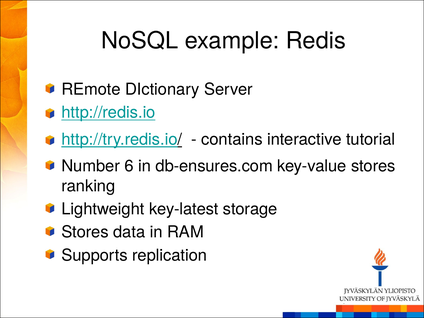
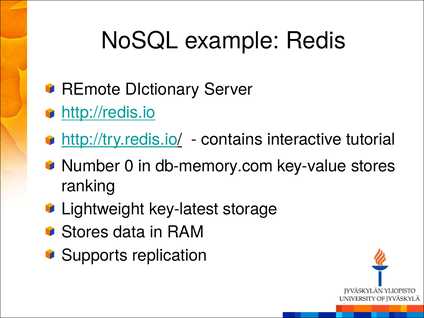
6: 6 -> 0
db-ensures.com: db-ensures.com -> db-memory.com
